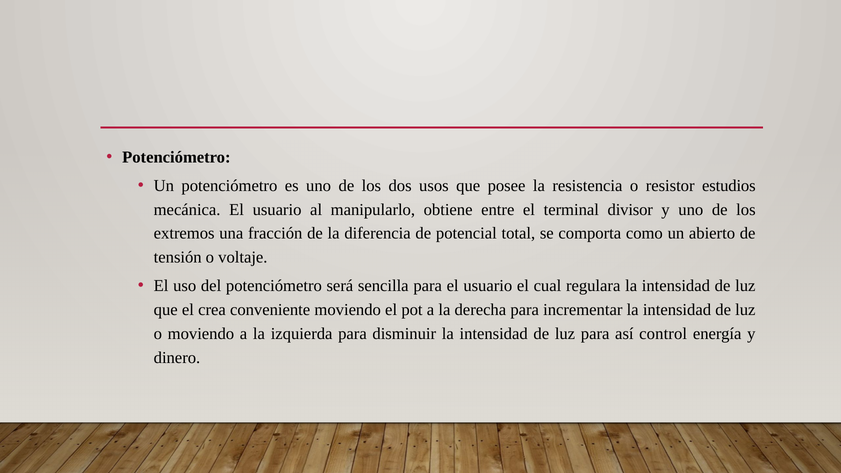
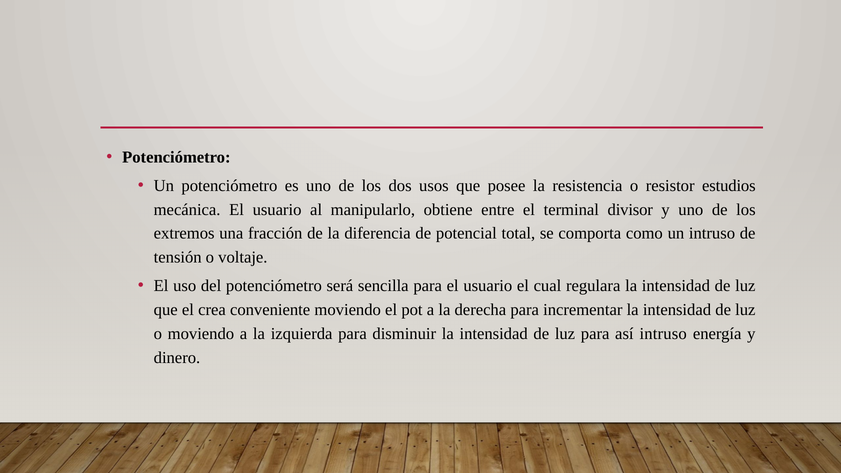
un abierto: abierto -> intruso
así control: control -> intruso
